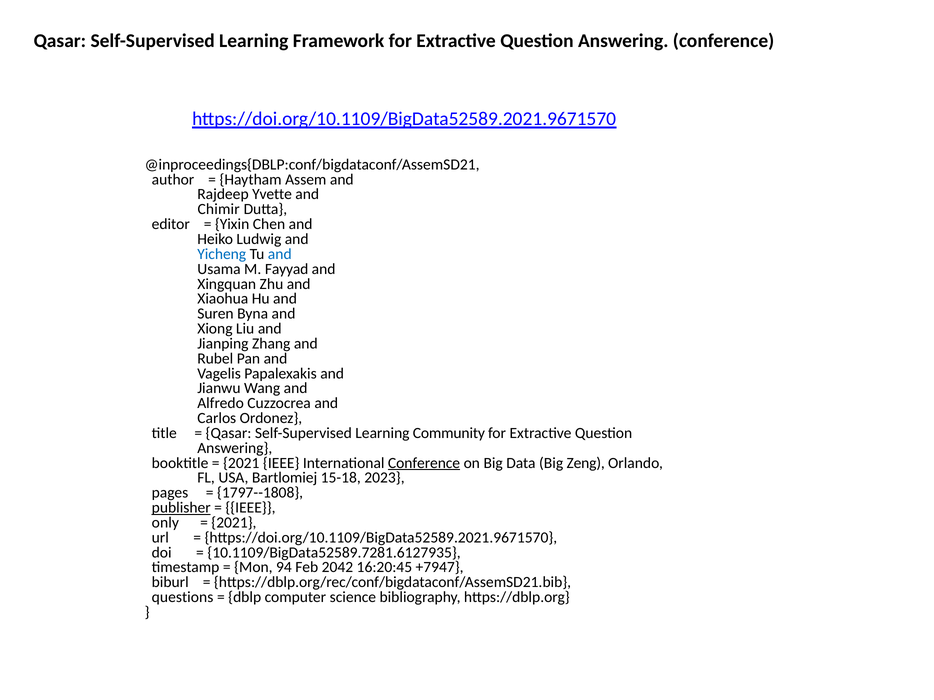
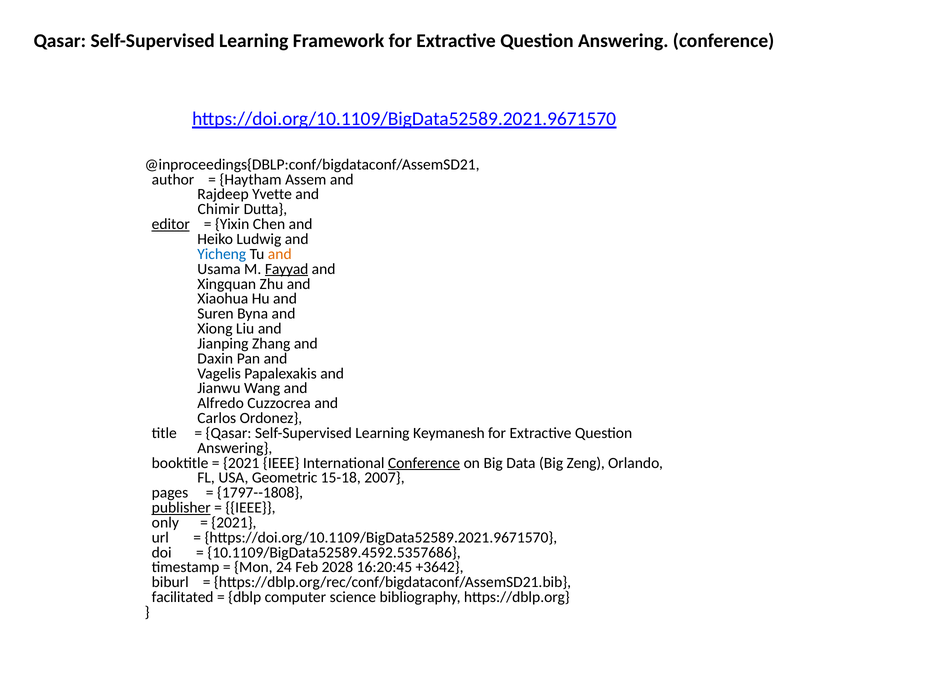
editor underline: none -> present
and at (280, 254) colour: blue -> orange
Fayyad underline: none -> present
Rubel: Rubel -> Daxin
Community: Community -> Keymanesh
Bartlomiej: Bartlomiej -> Geometric
2023: 2023 -> 2007
10.1109/BigData52589.7281.6127935: 10.1109/BigData52589.7281.6127935 -> 10.1109/BigData52589.4592.5357686
94: 94 -> 24
2042: 2042 -> 2028
+7947: +7947 -> +3642
questions: questions -> facilitated
